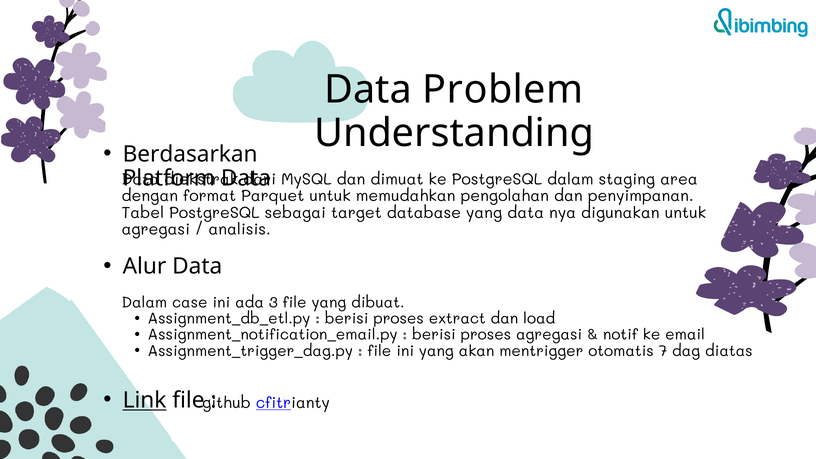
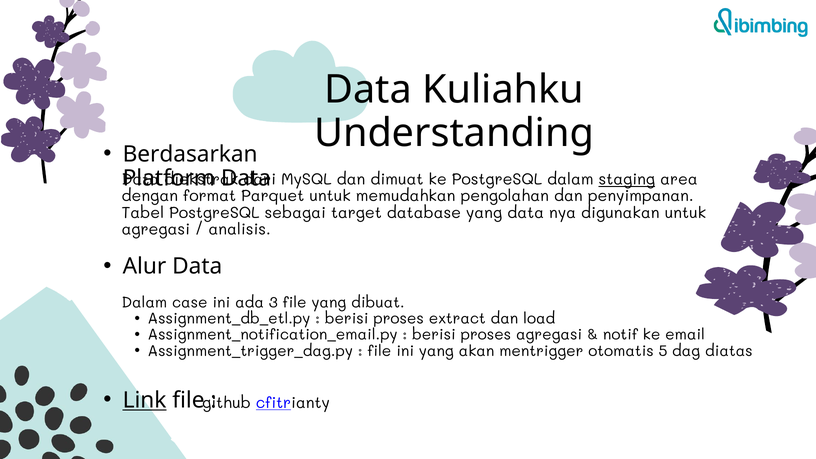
Problem: Problem -> Kuliahku
staging underline: none -> present
7: 7 -> 5
